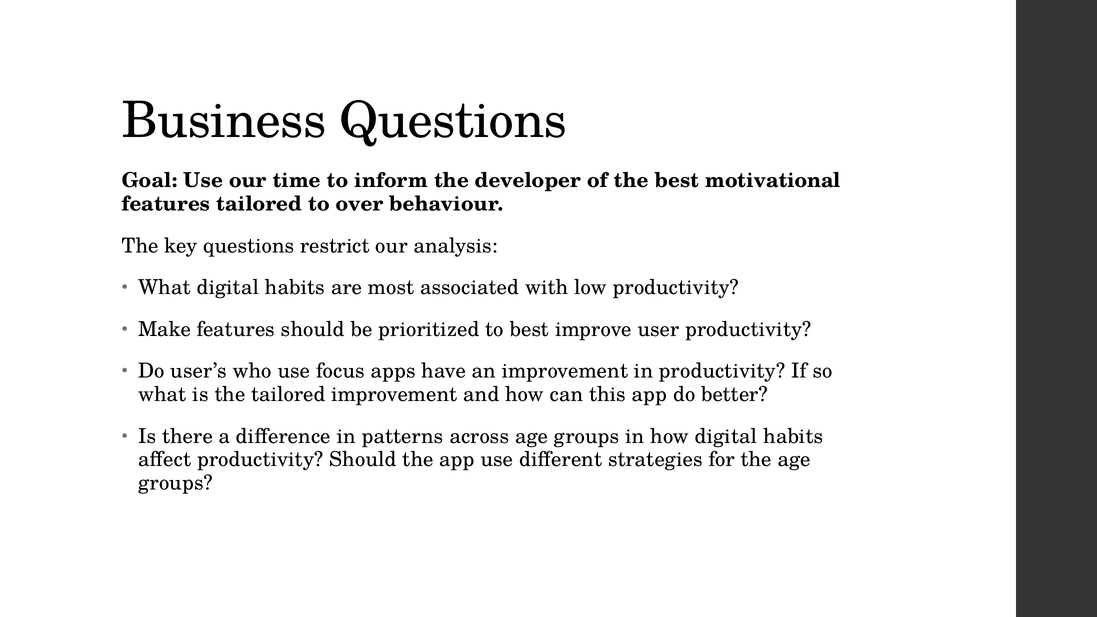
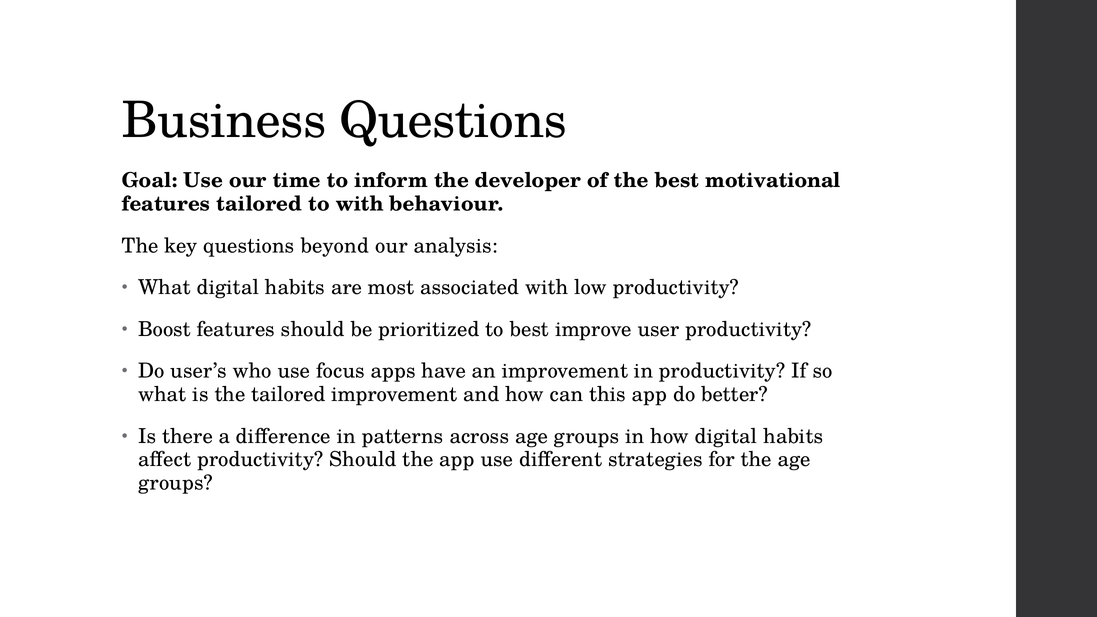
to over: over -> with
restrict: restrict -> beyond
Make: Make -> Boost
